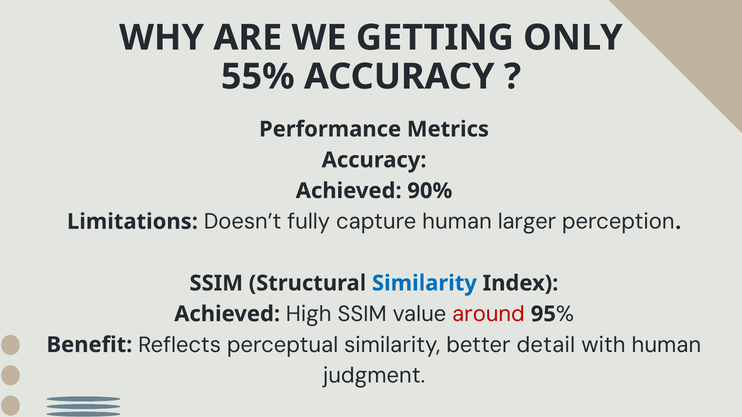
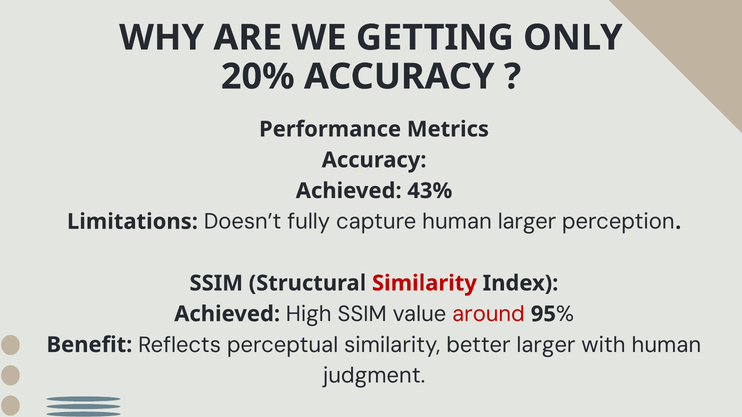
55%: 55% -> 20%
90%: 90% -> 43%
Similarity at (424, 283) colour: blue -> red
better detail: detail -> larger
